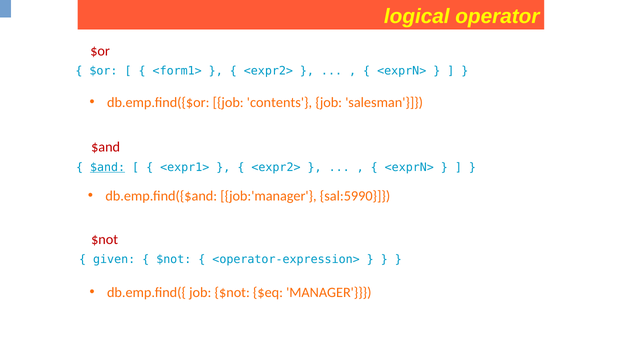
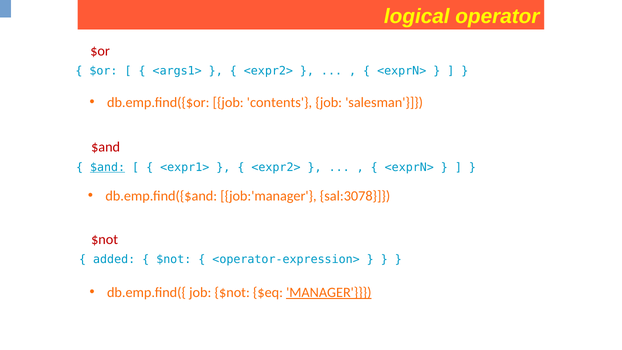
<form1>: <form1> -> <args1>
sal:5990: sal:5990 -> sal:3078
given: given -> added
MANAGER underline: none -> present
